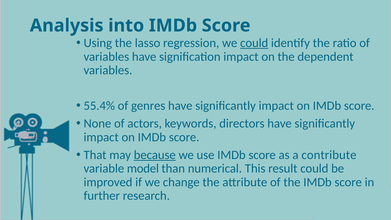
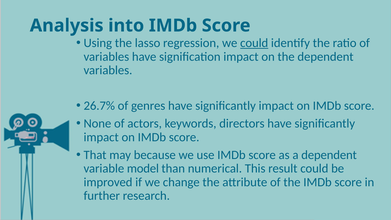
55.4%: 55.4% -> 26.7%
because underline: present -> none
a contribute: contribute -> dependent
